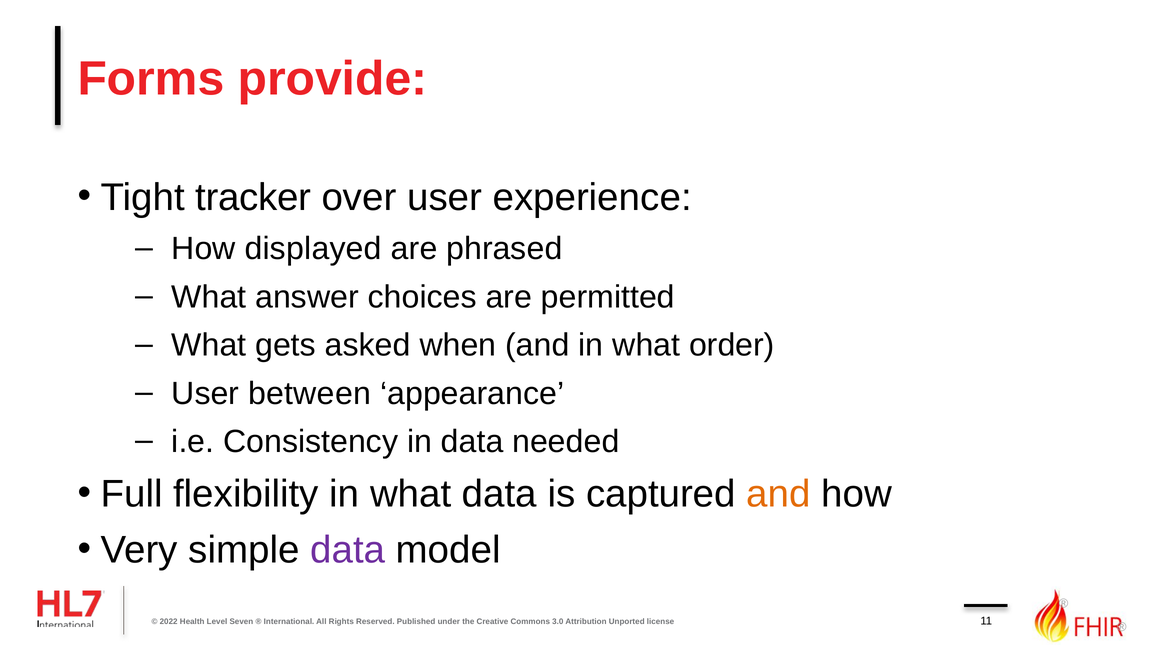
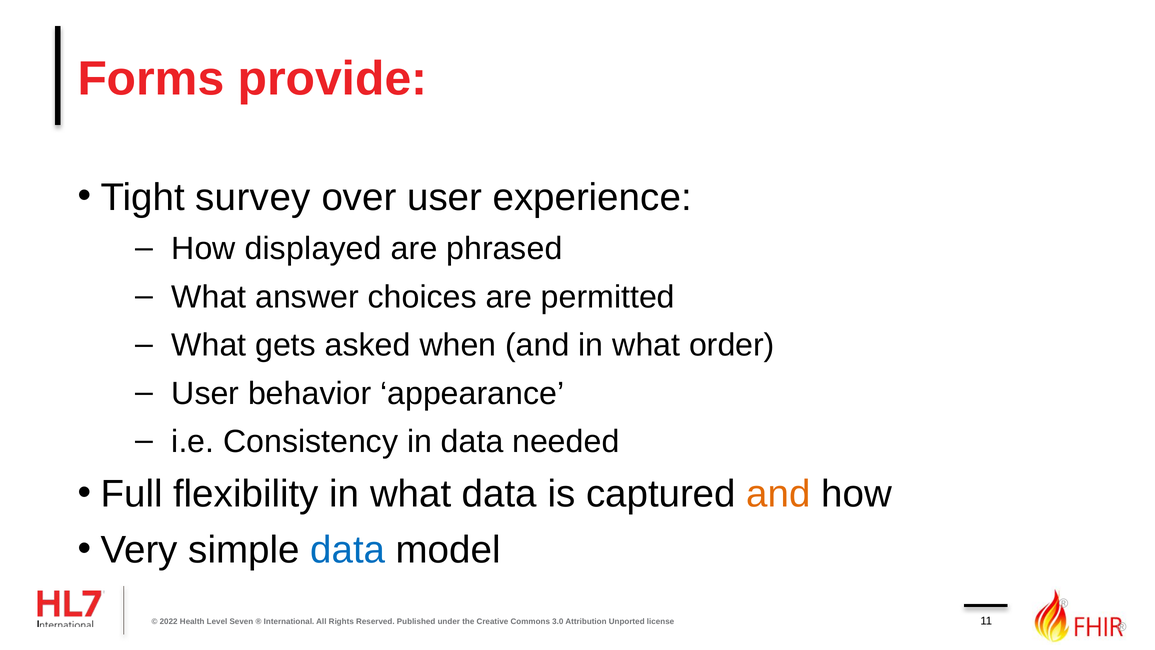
tracker: tracker -> survey
between: between -> behavior
data at (348, 550) colour: purple -> blue
